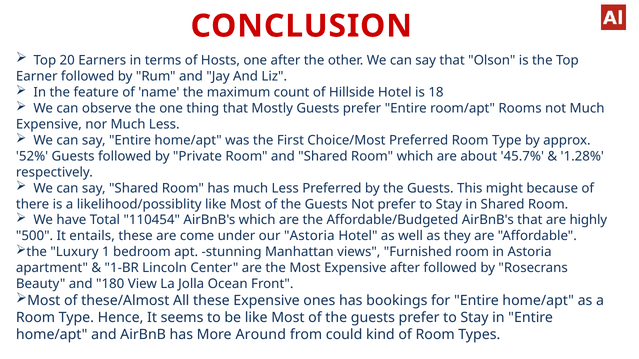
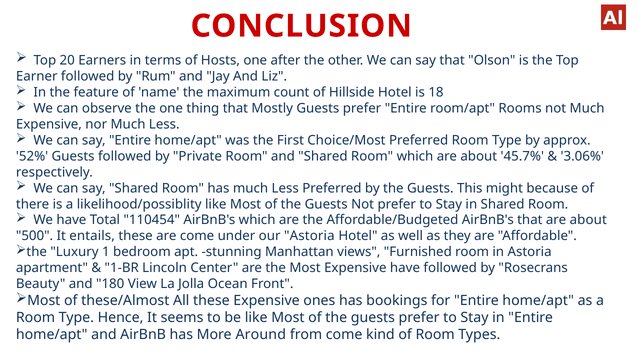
1.28%: 1.28% -> 3.06%
that are highly: highly -> about
Expensive after: after -> have
from could: could -> come
